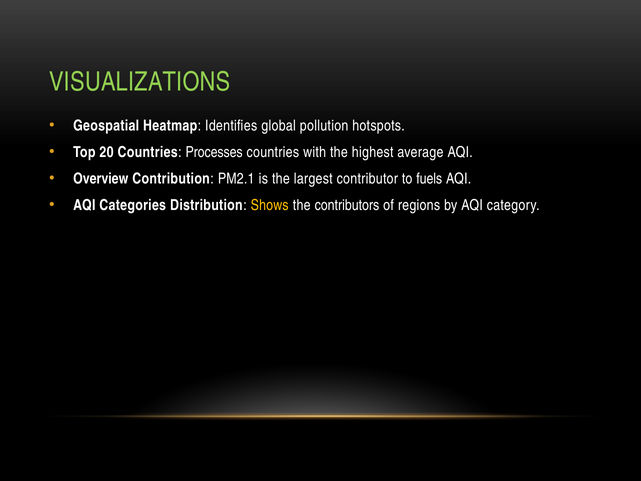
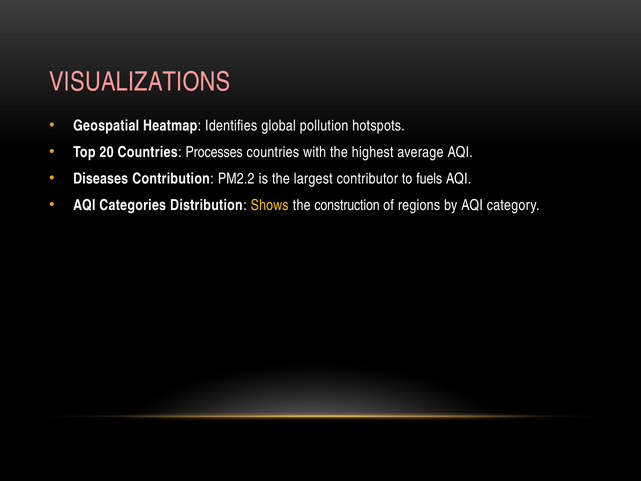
VISUALIZATIONS colour: light green -> pink
Overview: Overview -> Diseases
PM2.1: PM2.1 -> PM2.2
contributors: contributors -> construction
